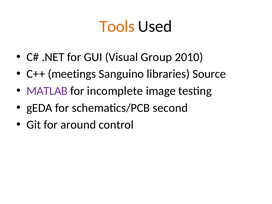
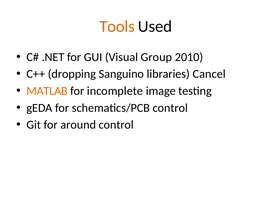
meetings: meetings -> dropping
Source: Source -> Cancel
MATLAB colour: purple -> orange
schematics/PCB second: second -> control
